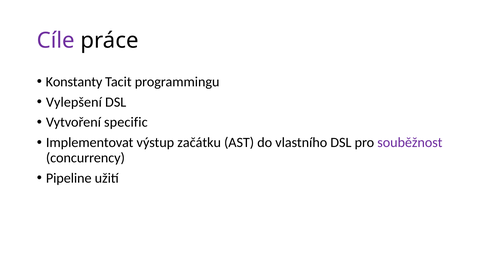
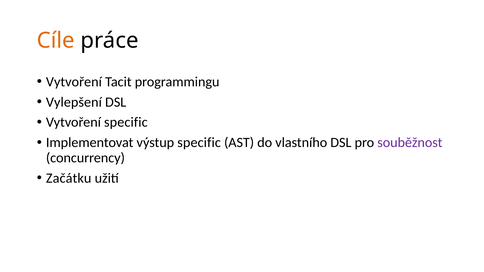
Cíle colour: purple -> orange
Konstanty at (74, 82): Konstanty -> Vytvoření
výstup začátku: začátku -> specific
Pipeline: Pipeline -> Začátku
